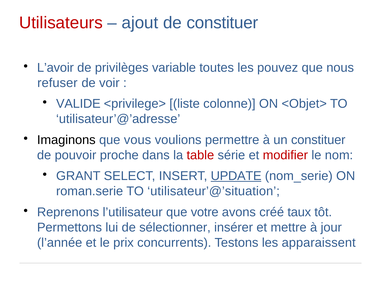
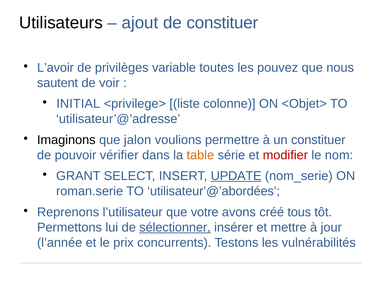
Utilisateurs colour: red -> black
refuser: refuser -> sautent
VALIDE: VALIDE -> INITIAL
vous: vous -> jalon
proche: proche -> vérifier
table colour: red -> orange
utilisateur’@’situation: utilisateur’@’situation -> utilisateur’@’abordées
taux: taux -> tous
sélectionner underline: none -> present
apparaissent: apparaissent -> vulnérabilités
